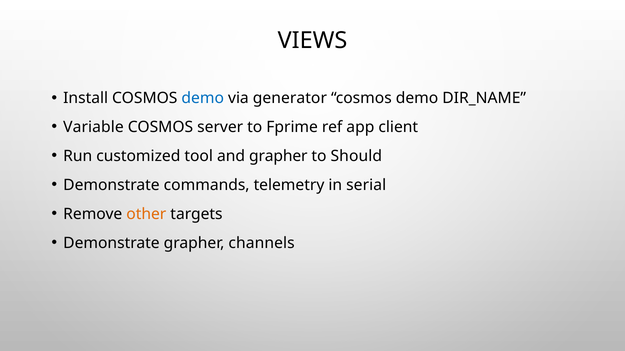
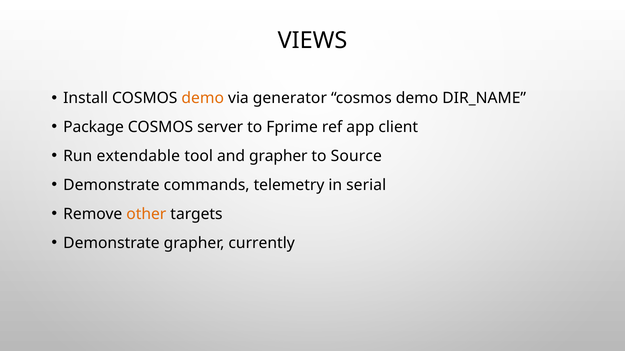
demo at (203, 98) colour: blue -> orange
Variable: Variable -> Package
customized: customized -> extendable
Should: Should -> Source
channels: channels -> currently
